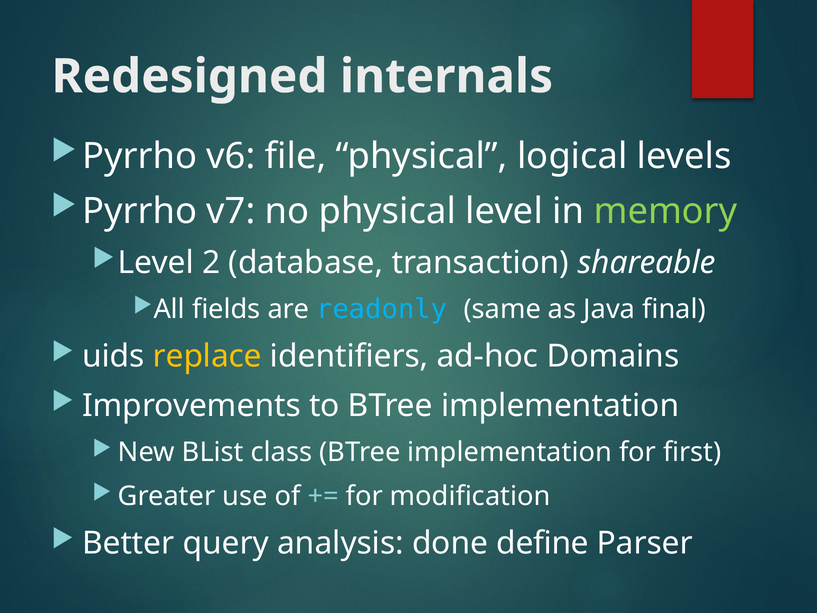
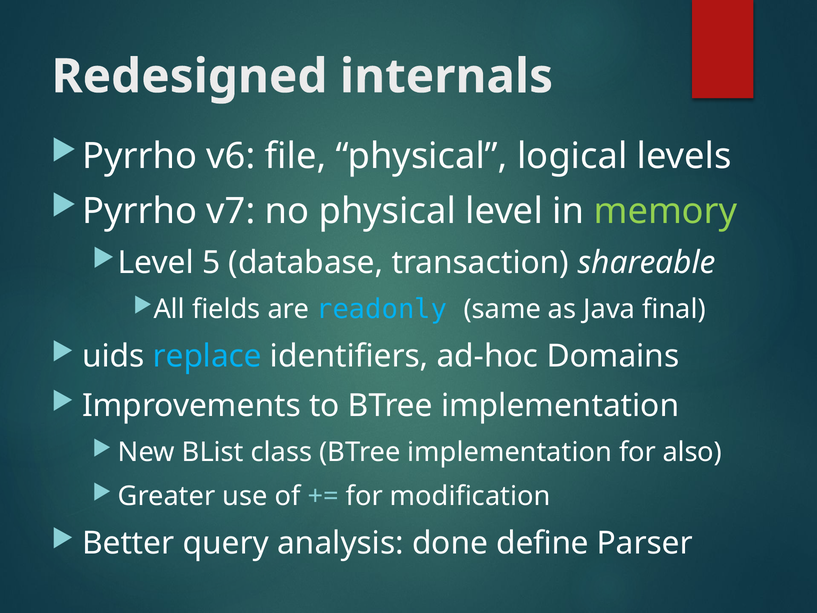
2: 2 -> 5
replace colour: yellow -> light blue
first: first -> also
